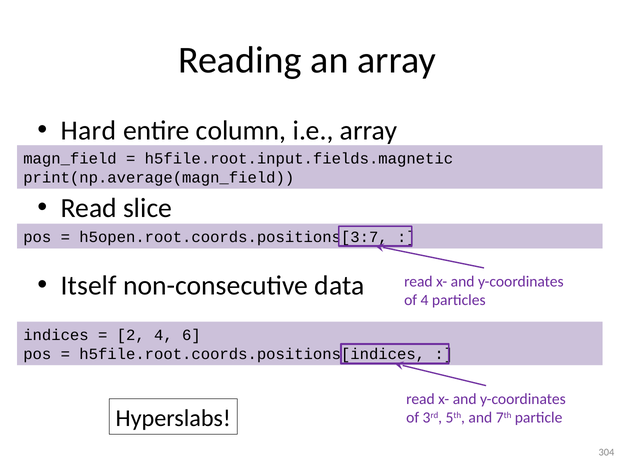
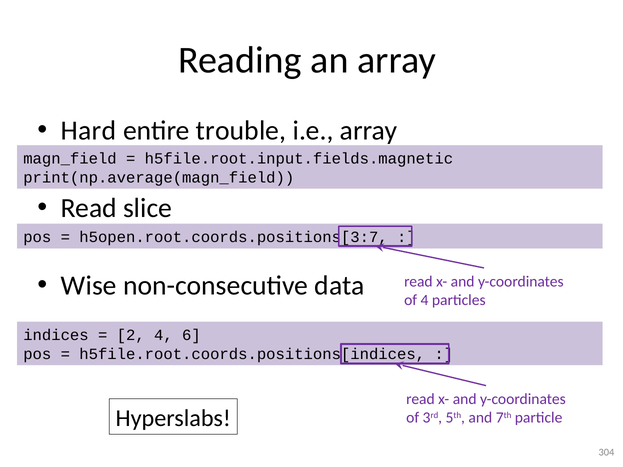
column: column -> trouble
Itself: Itself -> Wise
